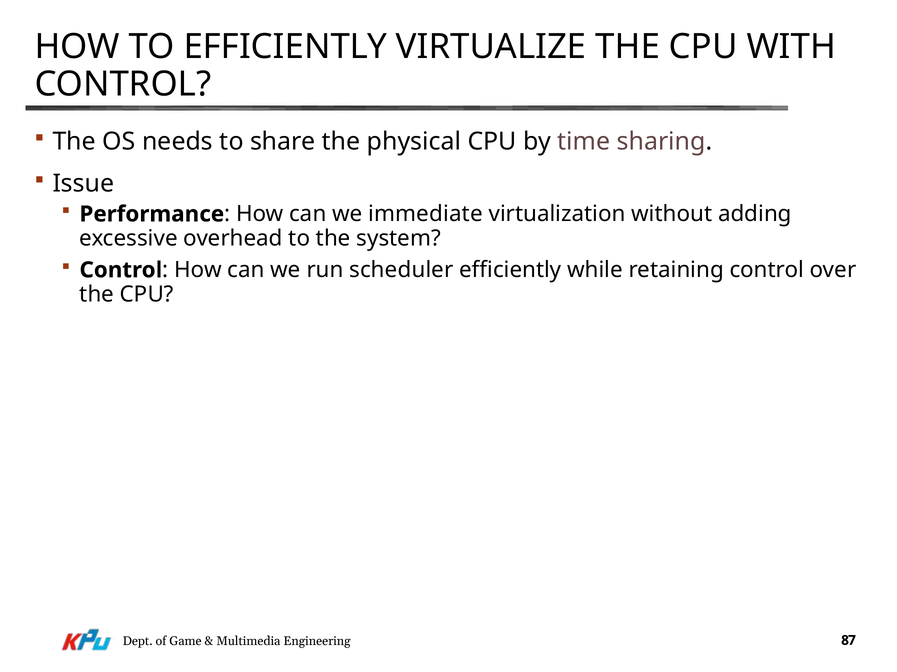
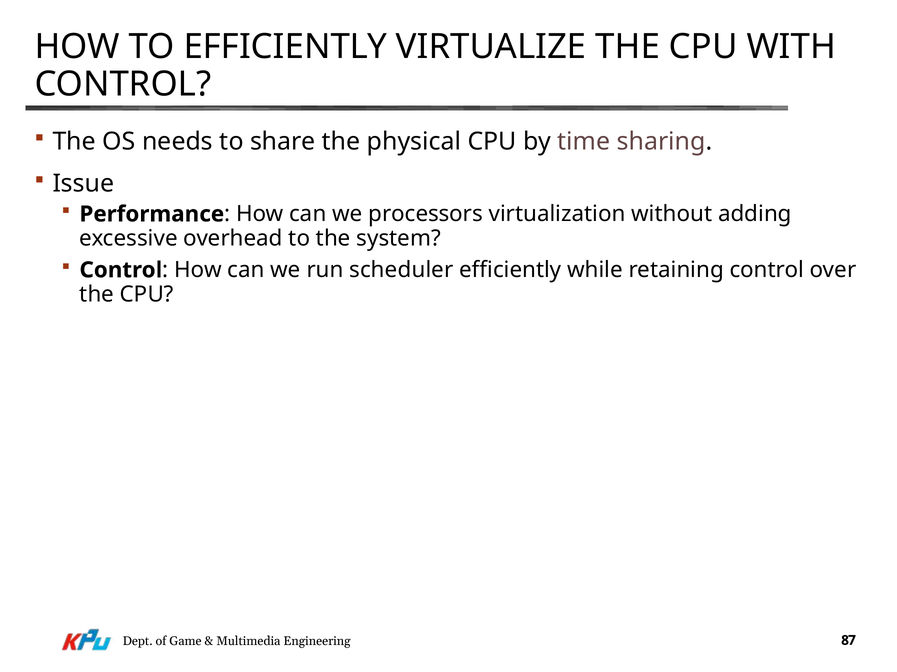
immediate: immediate -> processors
